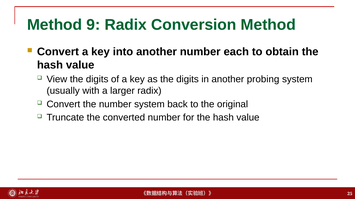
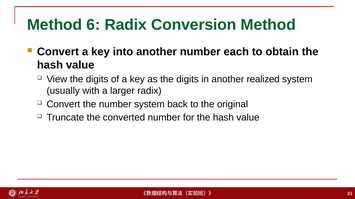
9: 9 -> 6
probing: probing -> realized
